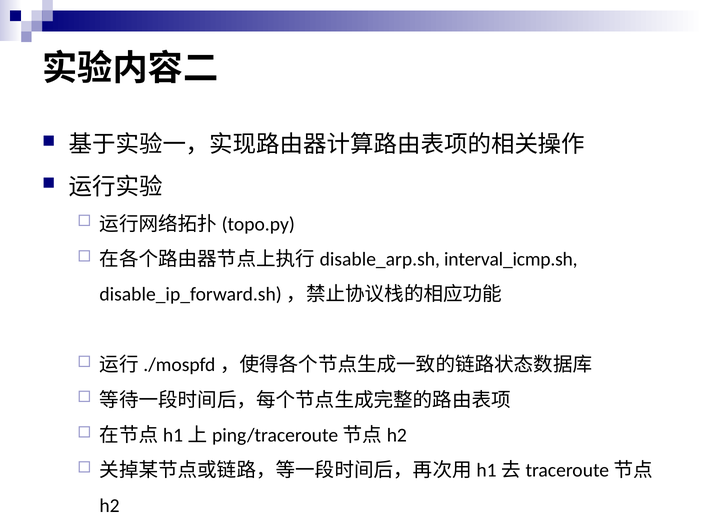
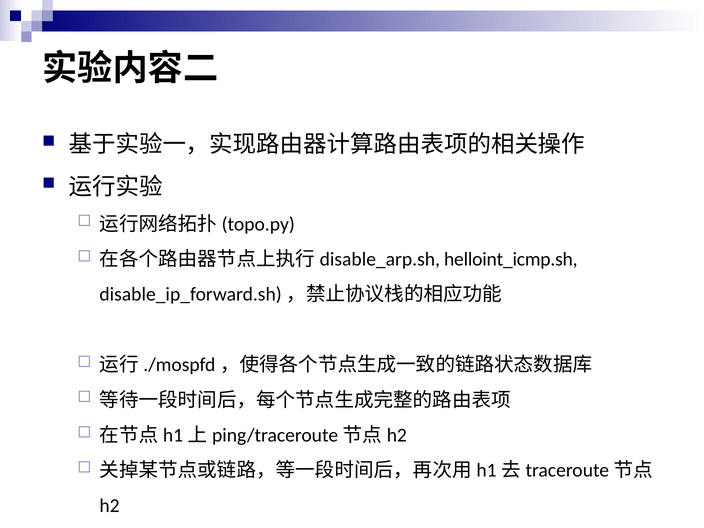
interval_icmp.sh: interval_icmp.sh -> helloint_icmp.sh
